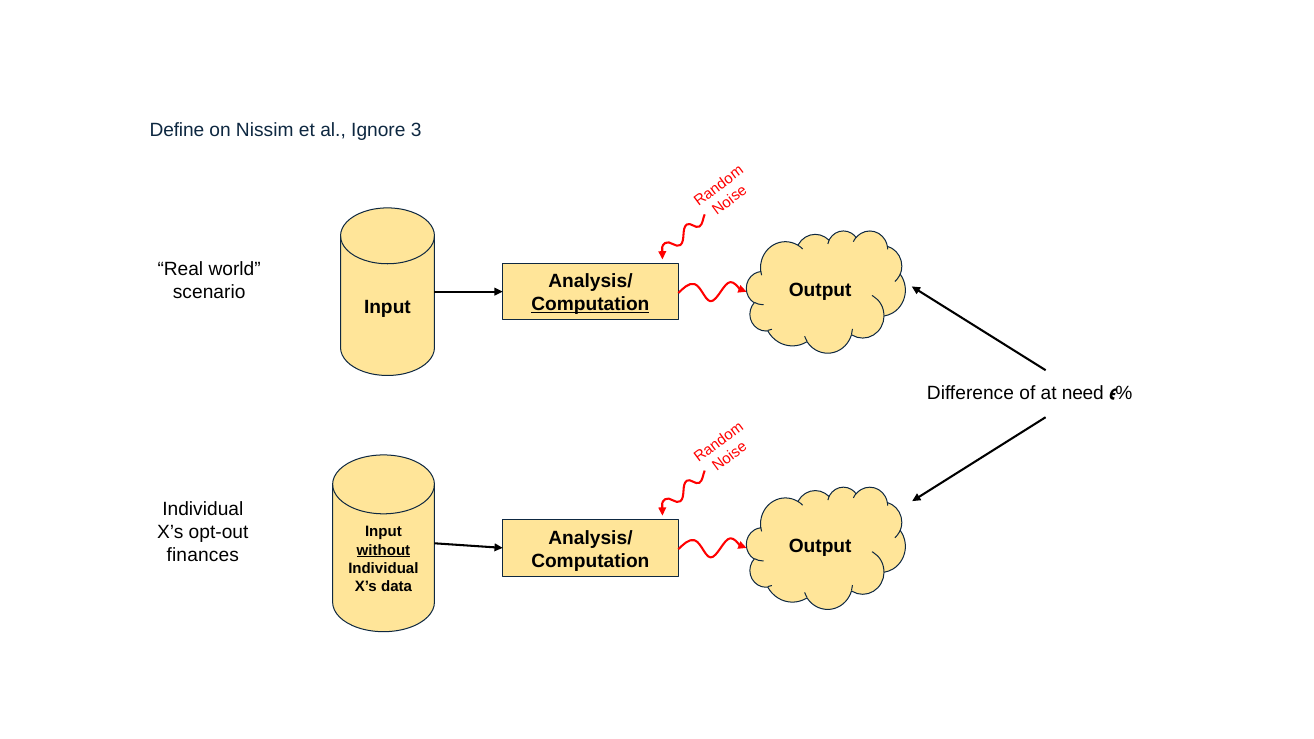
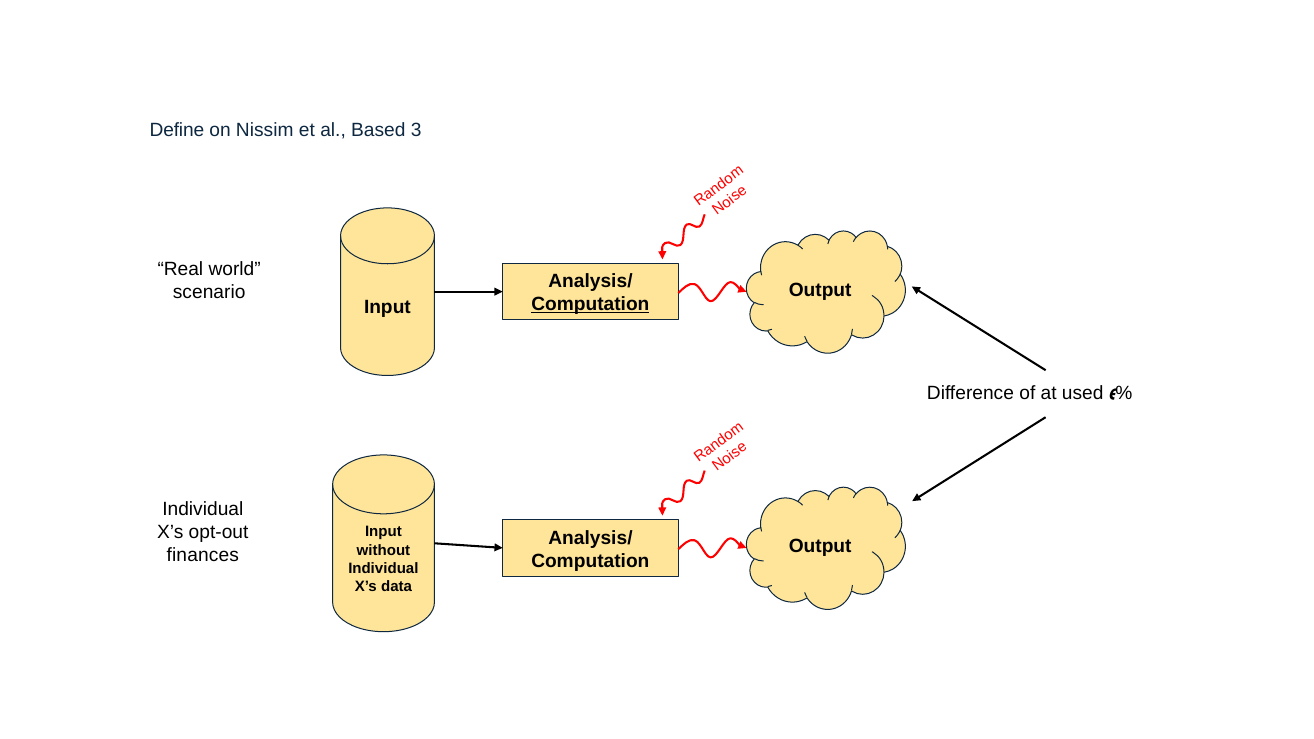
Ignore: Ignore -> Based
need: need -> used
without underline: present -> none
